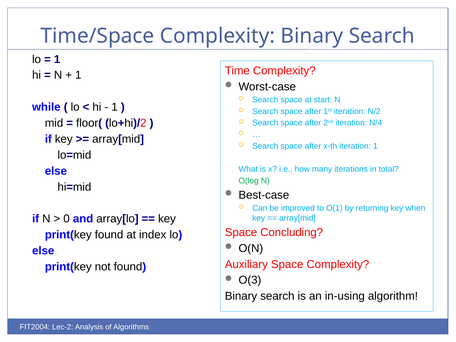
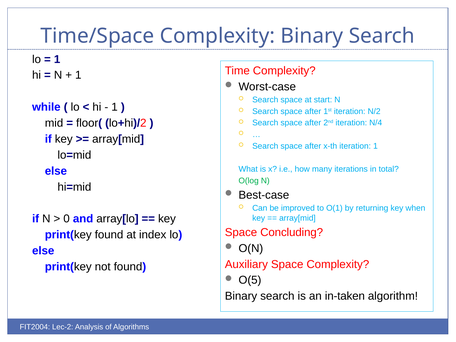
O(3: O(3 -> O(5
in-using: in-using -> in-taken
